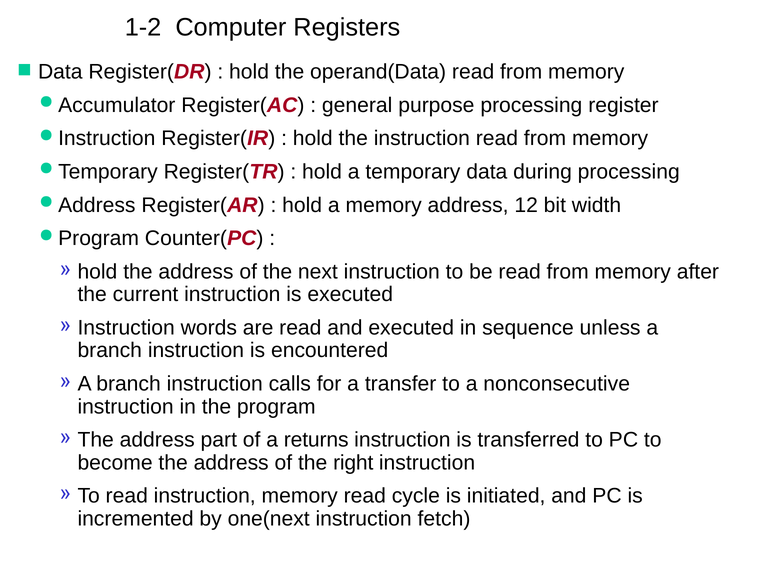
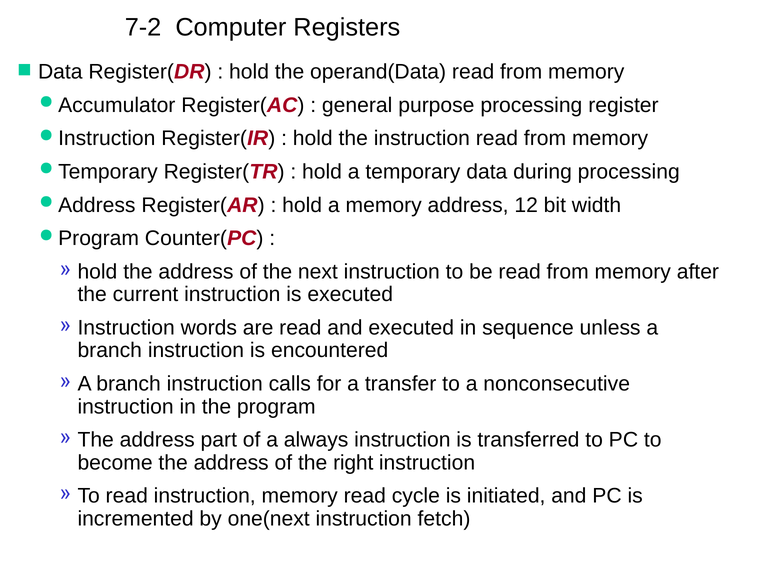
1-2: 1-2 -> 7-2
returns: returns -> always
